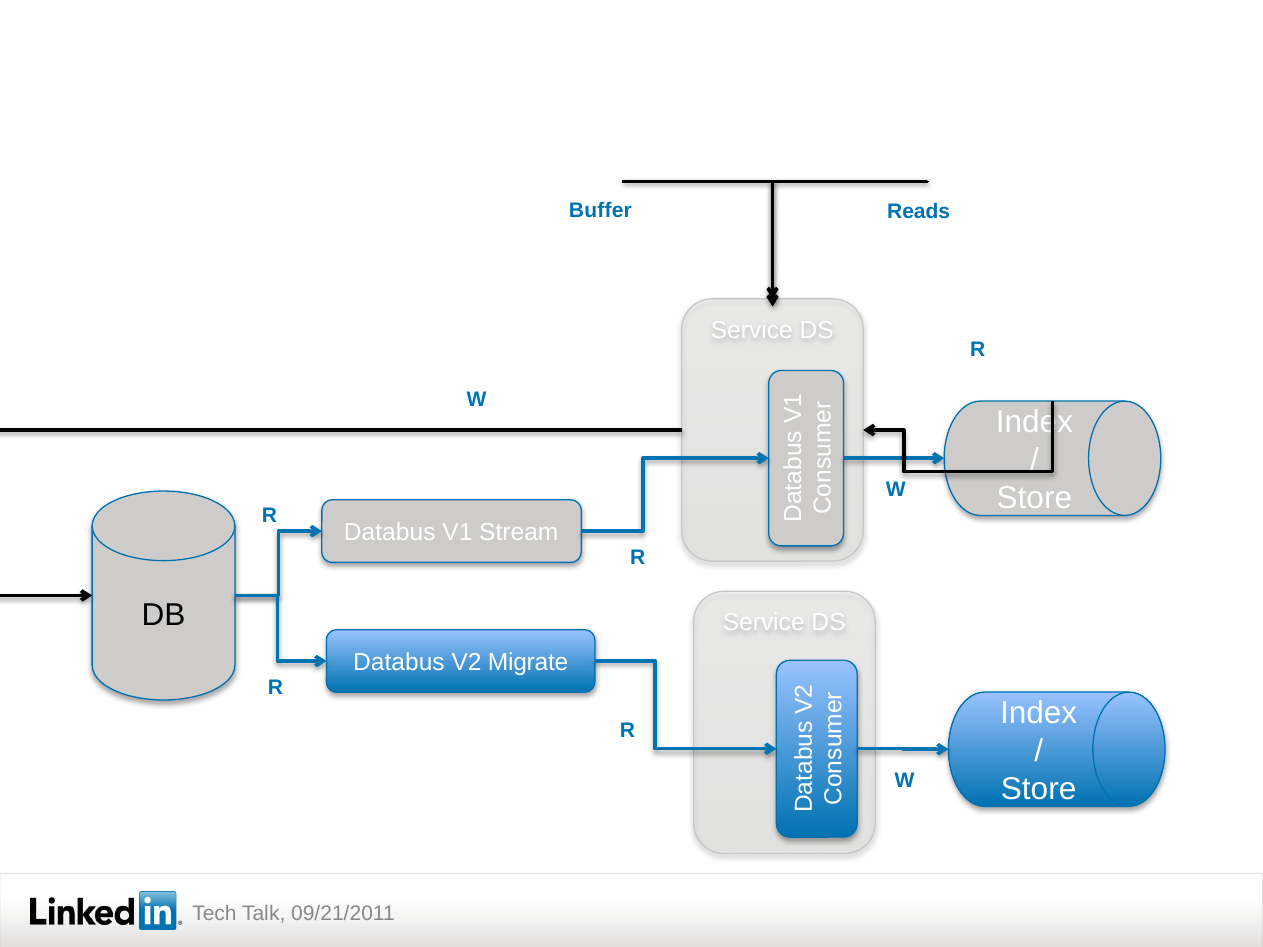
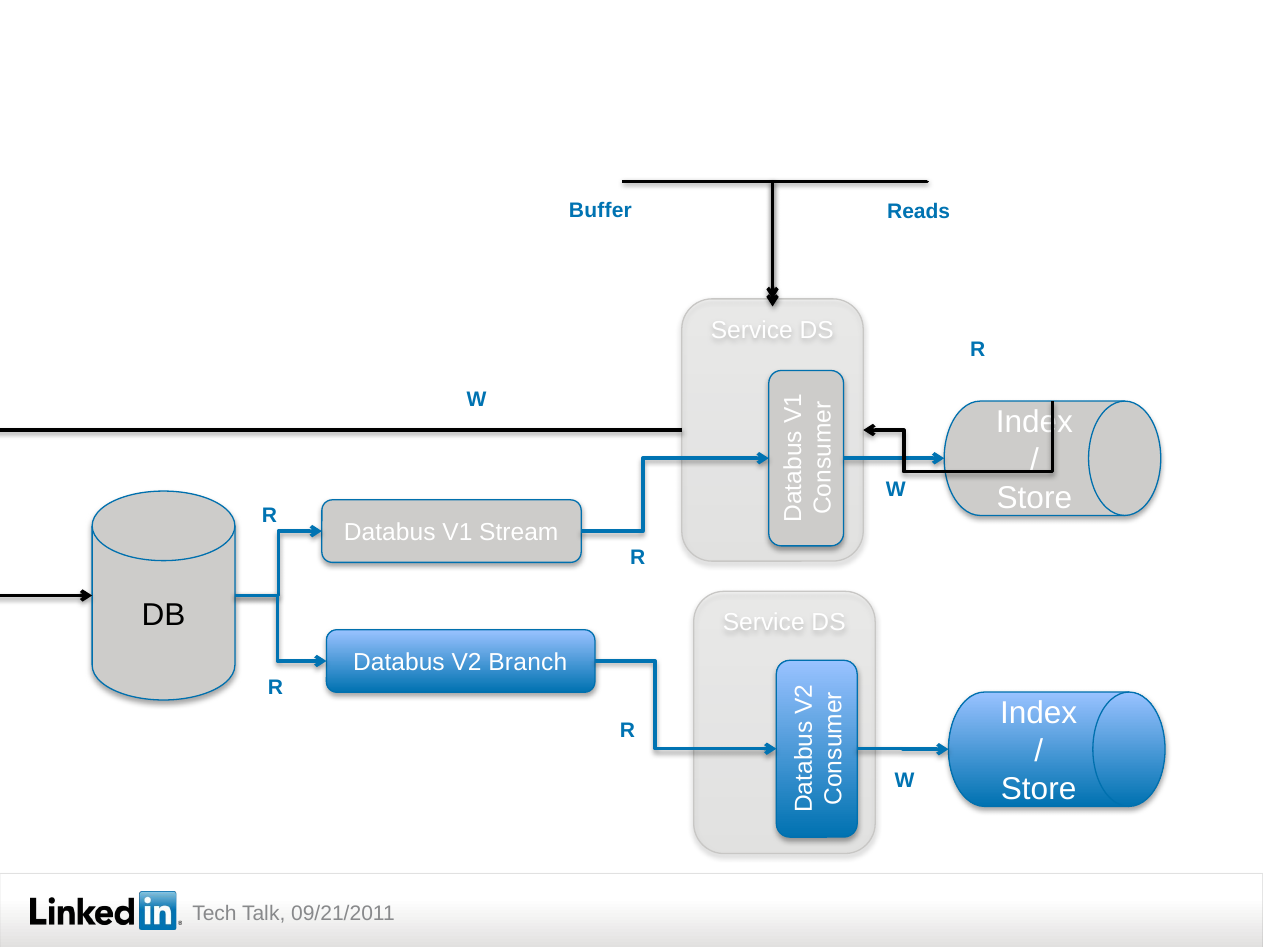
Migrate: Migrate -> Branch
